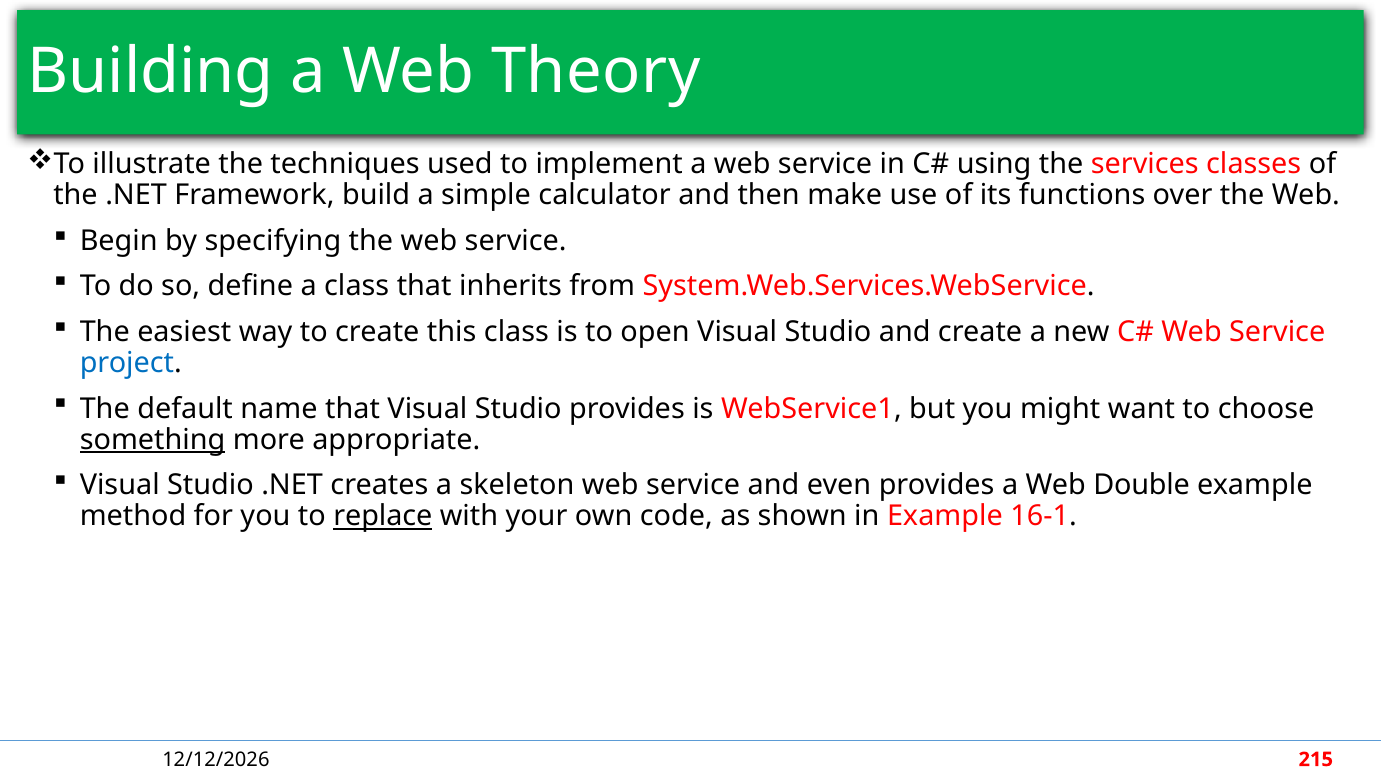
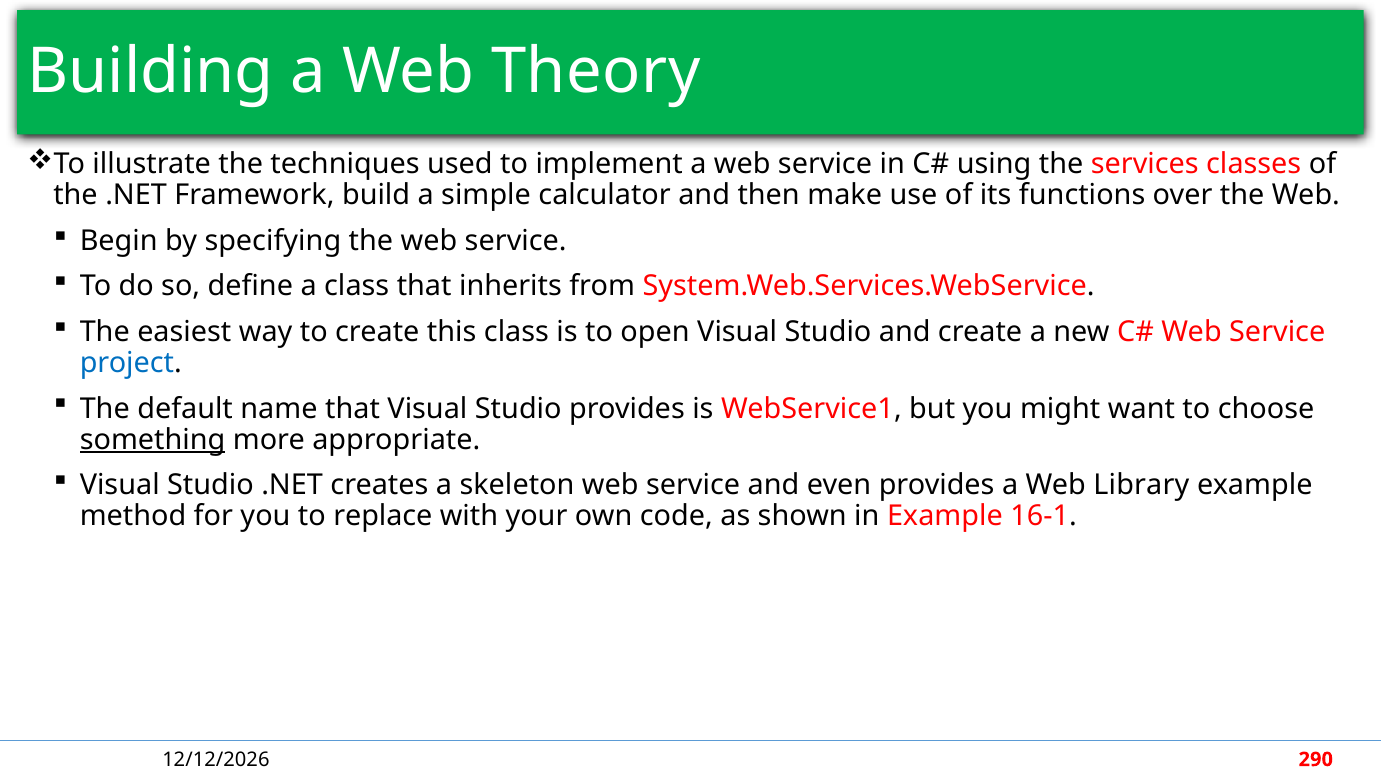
Double: Double -> Library
replace underline: present -> none
215: 215 -> 290
